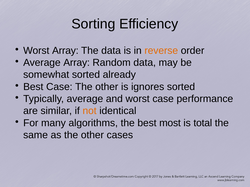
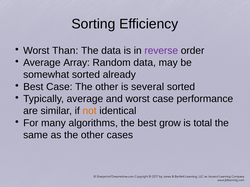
Worst Array: Array -> Than
reverse colour: orange -> purple
ignores: ignores -> several
most: most -> grow
